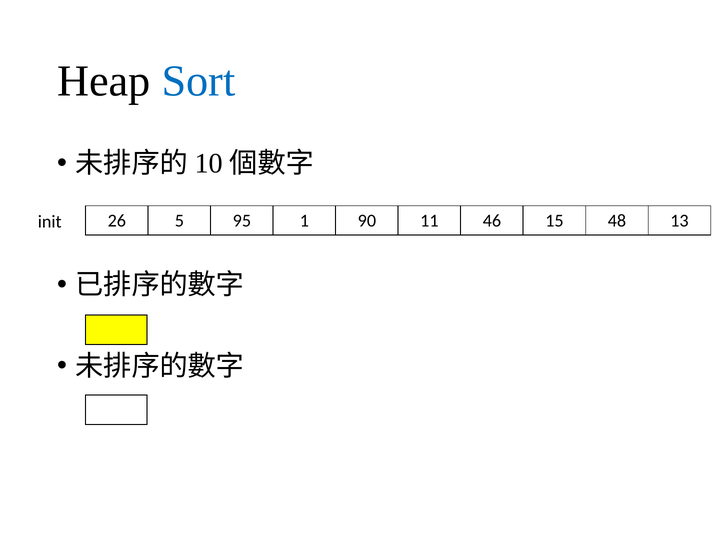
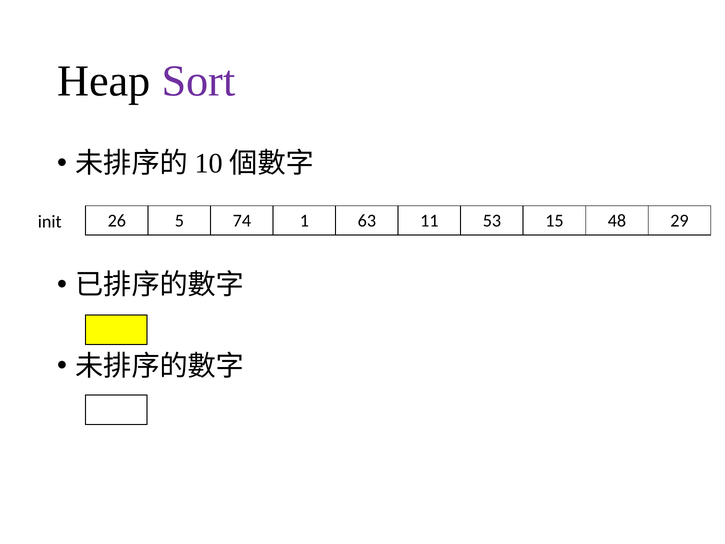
Sort colour: blue -> purple
95: 95 -> 74
90: 90 -> 63
46: 46 -> 53
13: 13 -> 29
